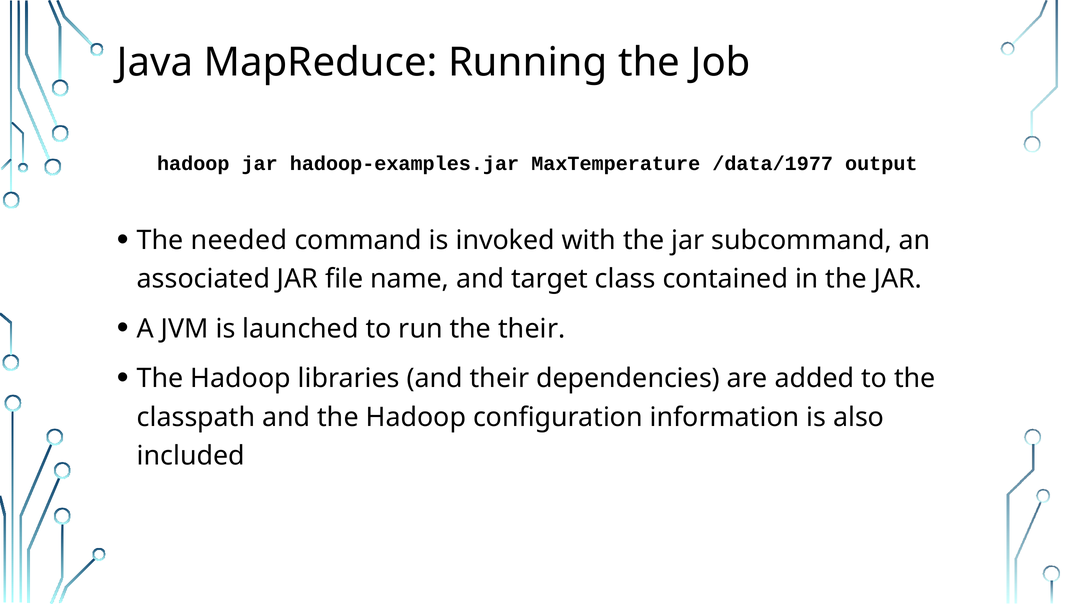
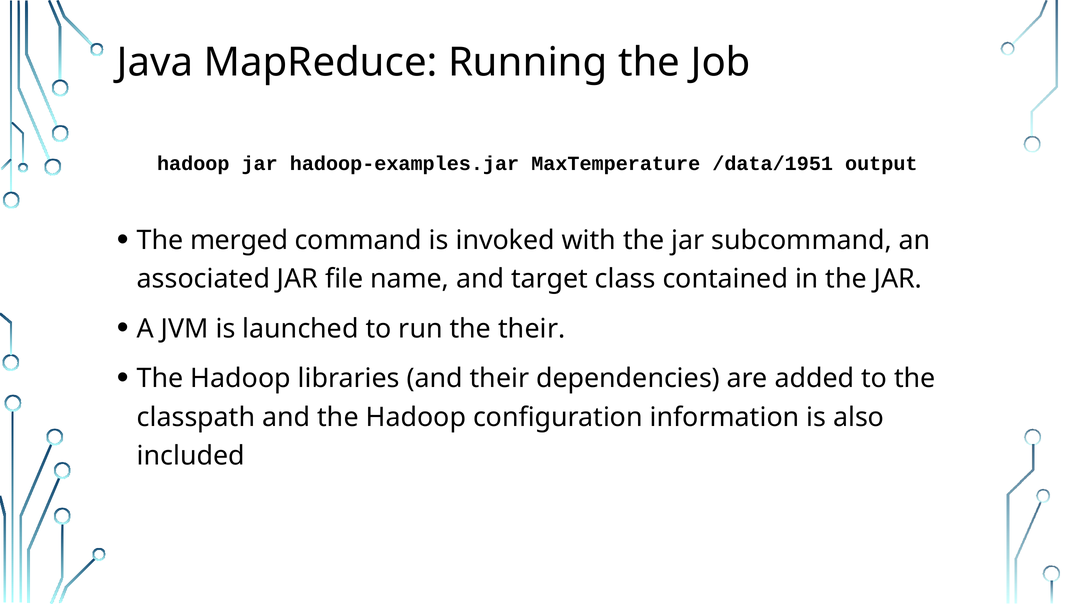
/data/1977: /data/1977 -> /data/1951
needed: needed -> merged
